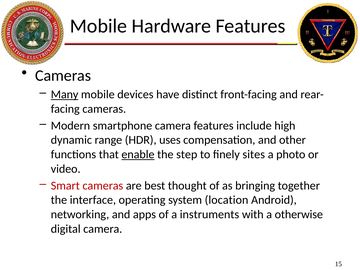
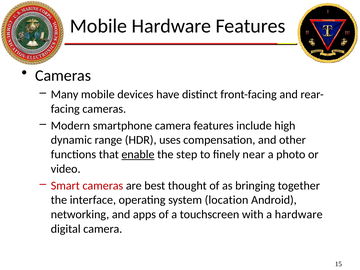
Many underline: present -> none
sites: sites -> near
instruments: instruments -> touchscreen
a otherwise: otherwise -> hardware
